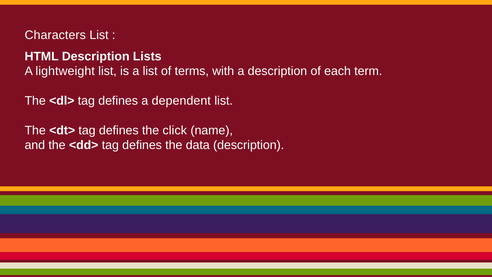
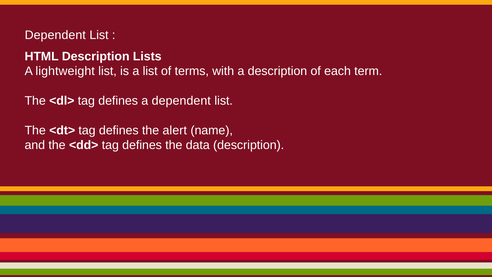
Characters at (55, 35): Characters -> Dependent
click: click -> alert
